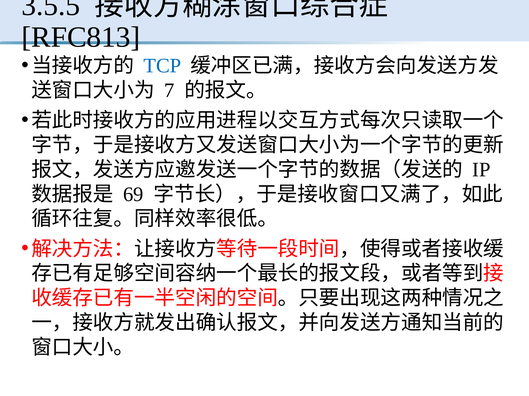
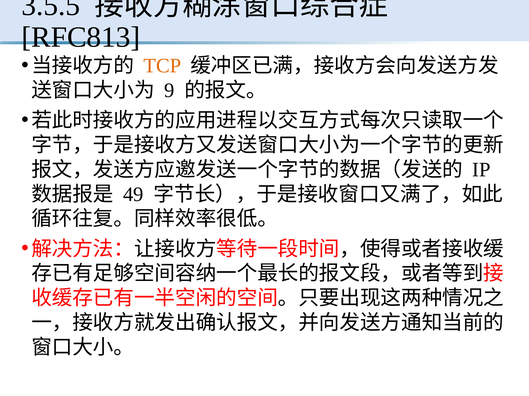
TCP colour: blue -> orange
7: 7 -> 9
69: 69 -> 49
